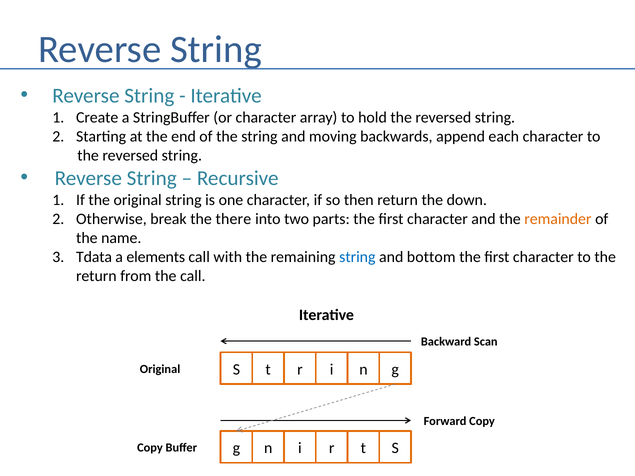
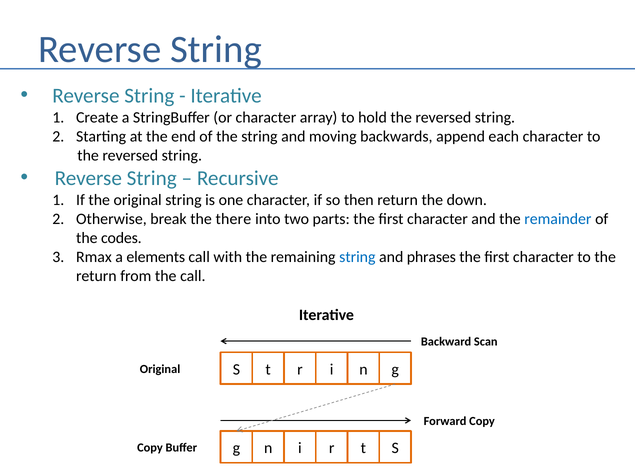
remainder colour: orange -> blue
name: name -> codes
Tdata: Tdata -> Rmax
bottom: bottom -> phrases
